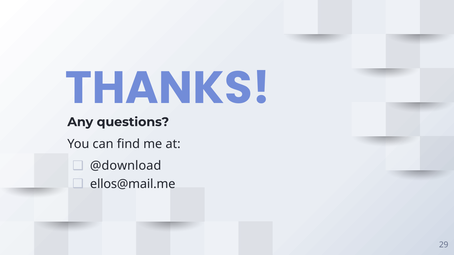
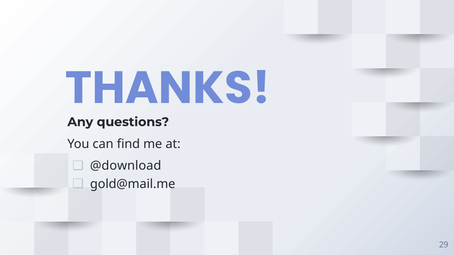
ellos@mail.me: ellos@mail.me -> gold@mail.me
